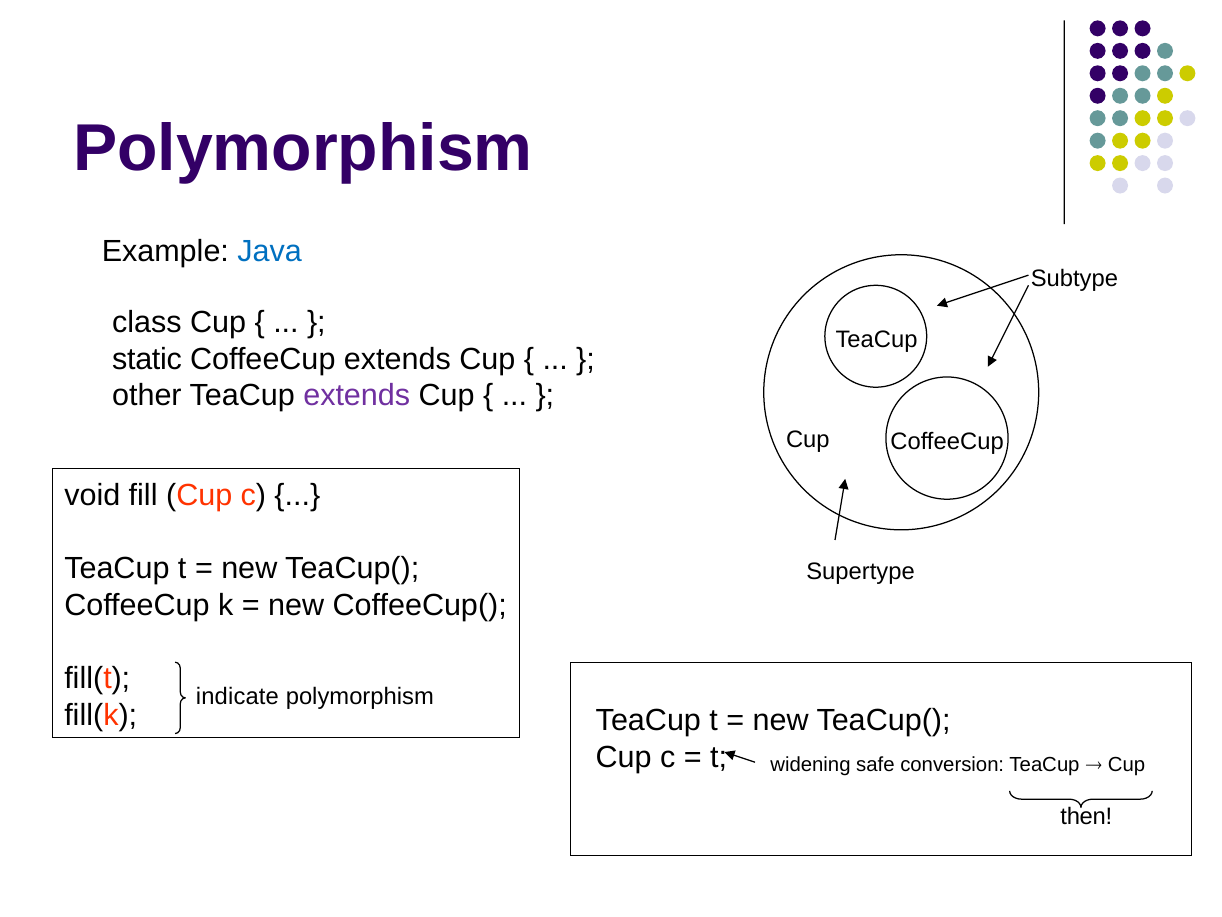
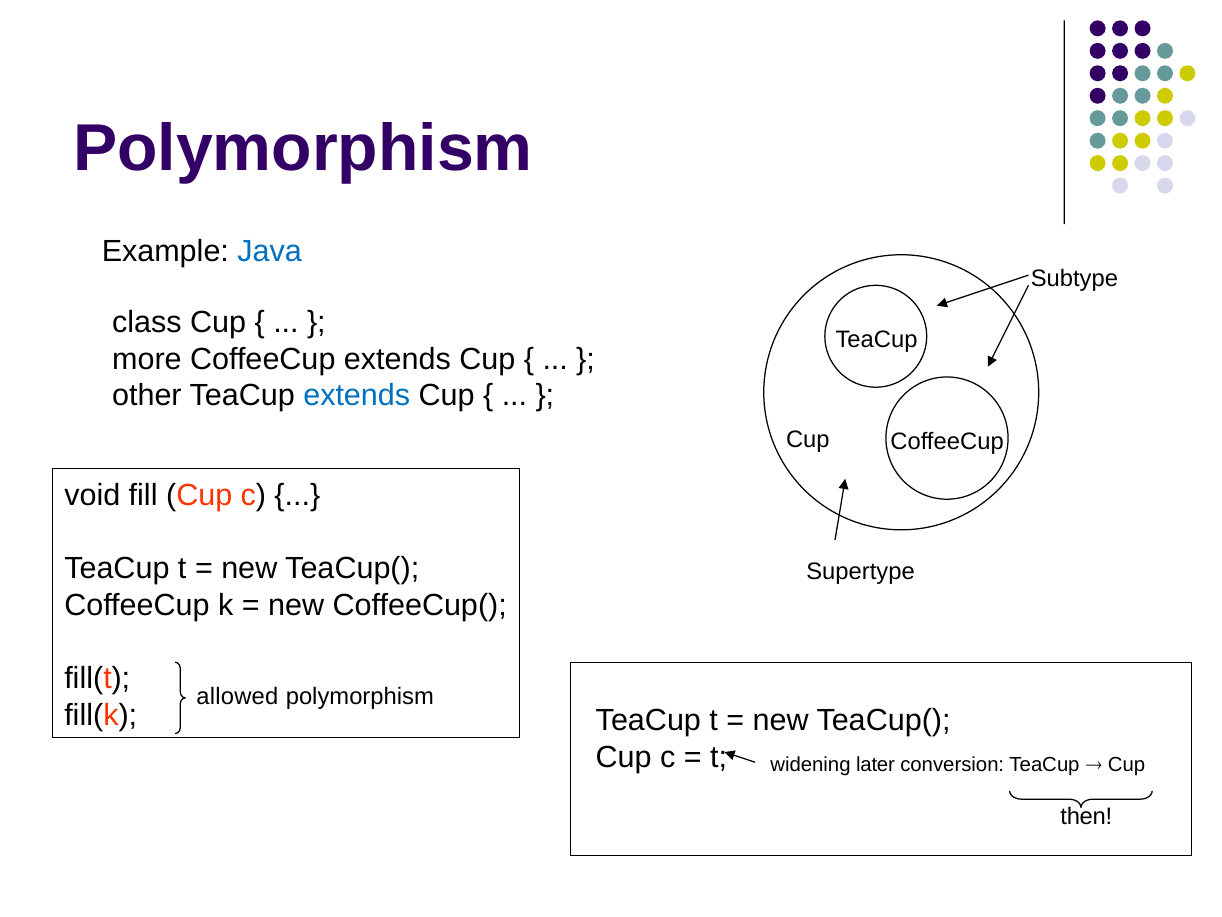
static: static -> more
extends at (357, 395) colour: purple -> blue
indicate: indicate -> allowed
safe: safe -> later
